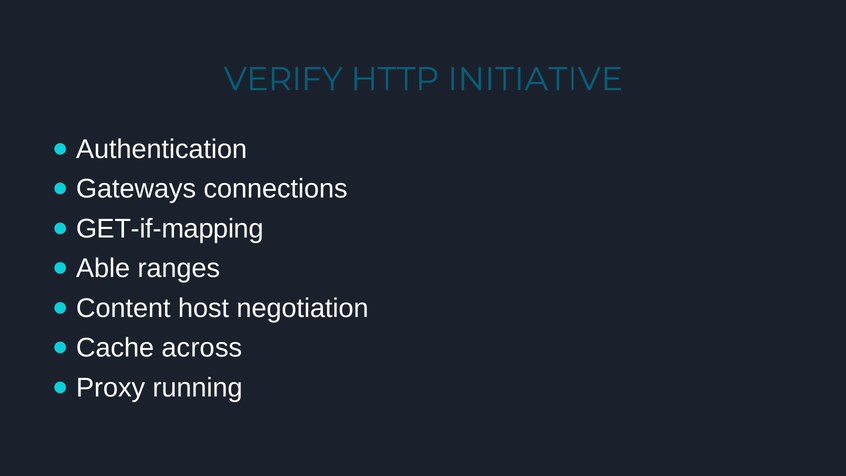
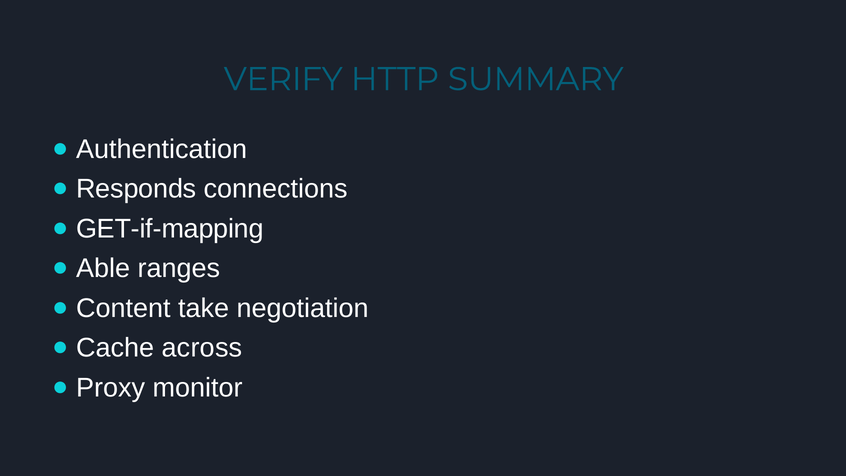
INITIATIVE: INITIATIVE -> SUMMARY
Gateways: Gateways -> Responds
host: host -> take
running: running -> monitor
